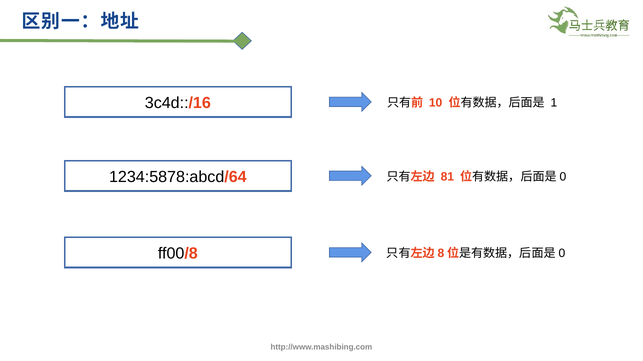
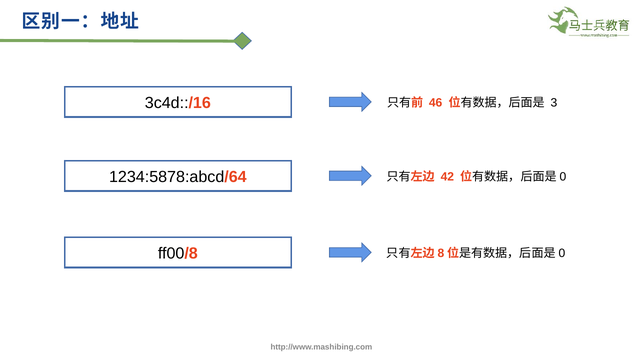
10: 10 -> 46
1: 1 -> 3
81: 81 -> 42
